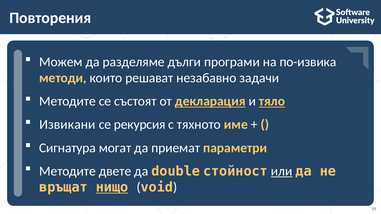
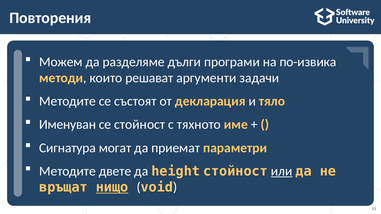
незабавно: незабавно -> аргументи
декларация underline: present -> none
тяло underline: present -> none
Извикани: Извикани -> Именуван
се рекурсия: рекурсия -> стойност
double: double -> height
